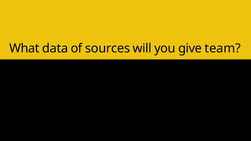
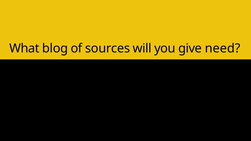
data: data -> blog
team: team -> need
